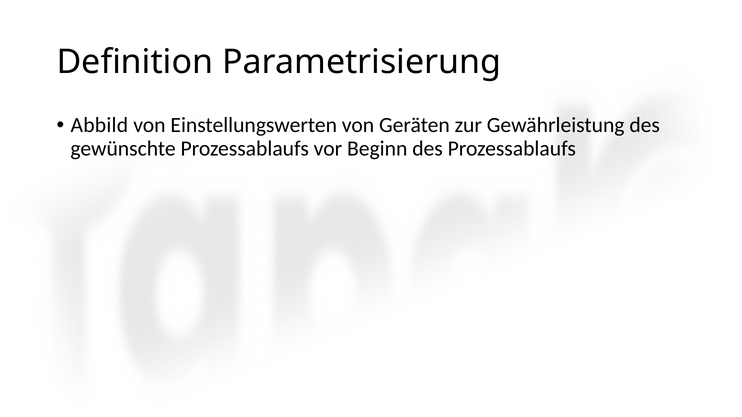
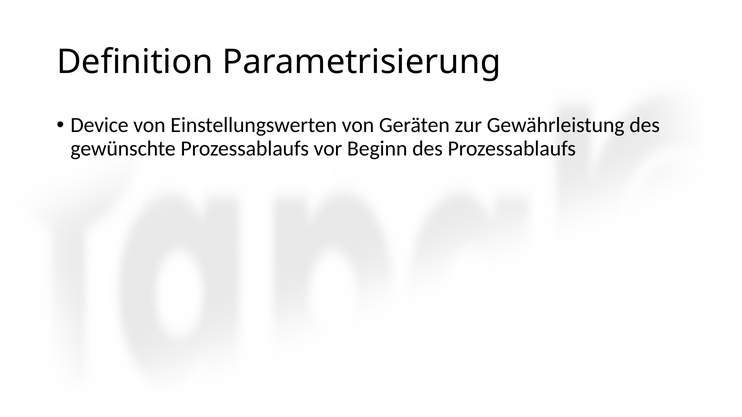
Abbild: Abbild -> Device
